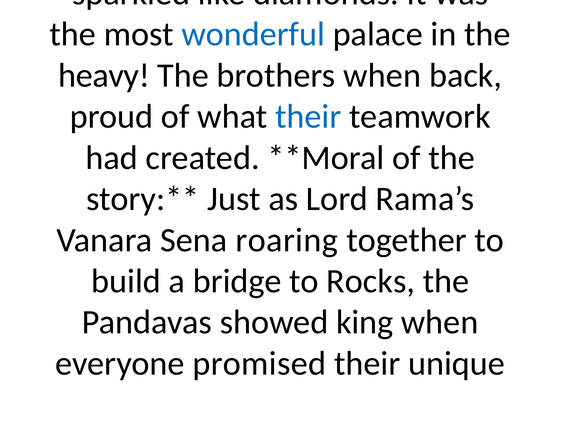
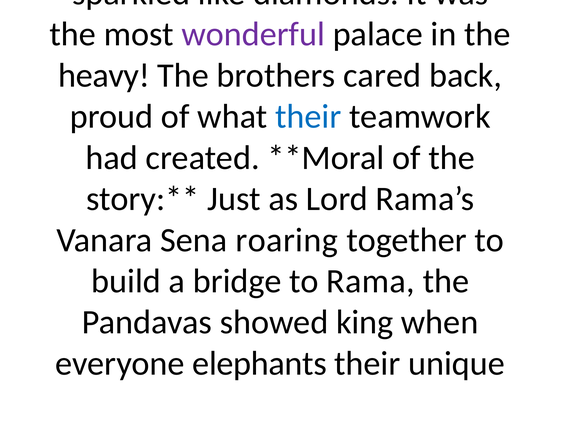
wonderful colour: blue -> purple
brothers when: when -> cared
Rocks: Rocks -> Rama
promised: promised -> elephants
